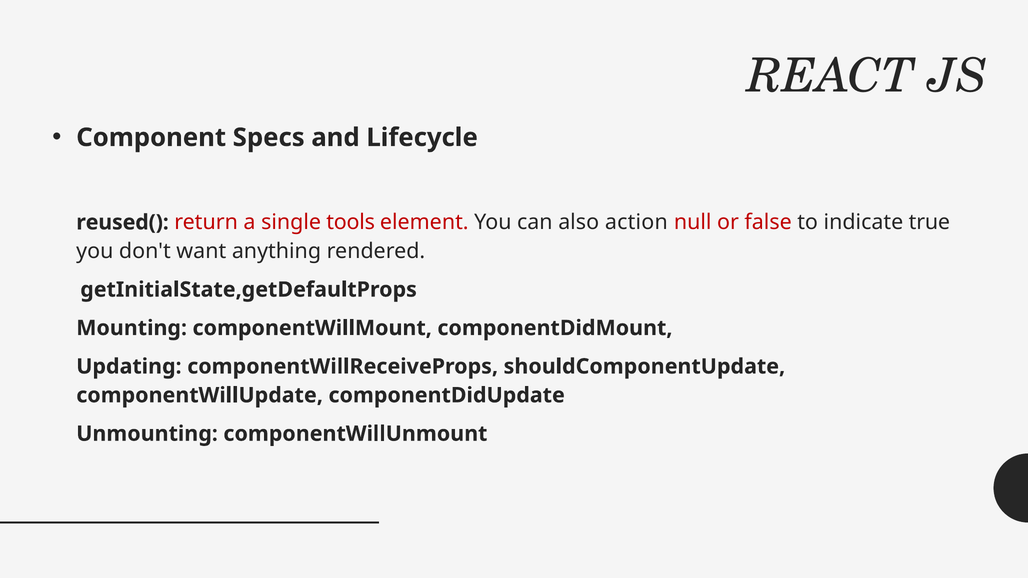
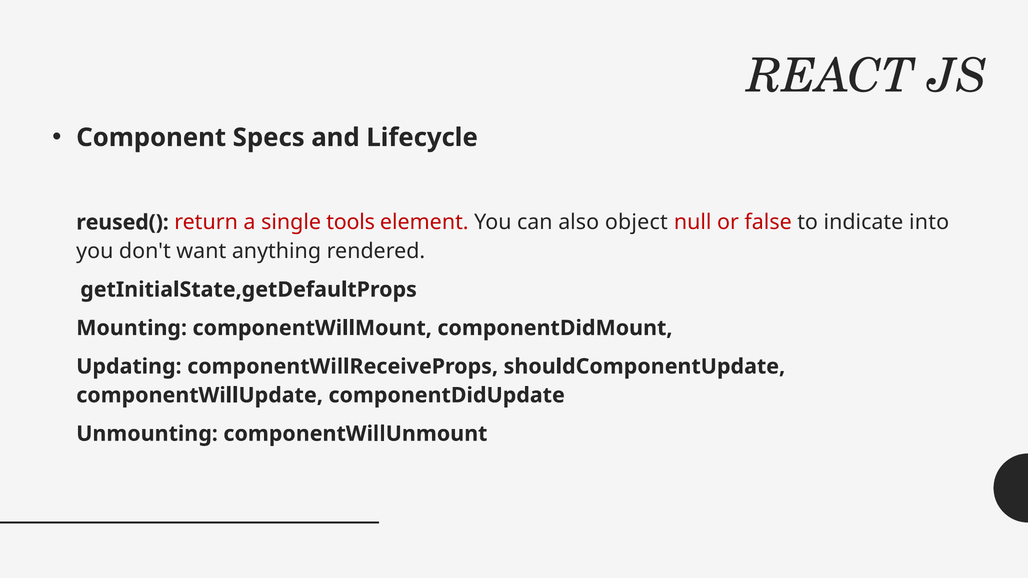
action: action -> object
true: true -> into
